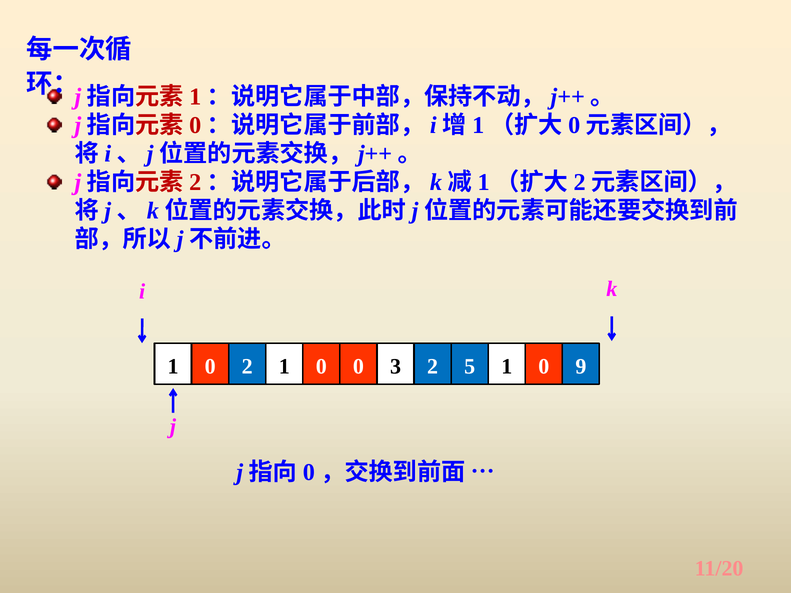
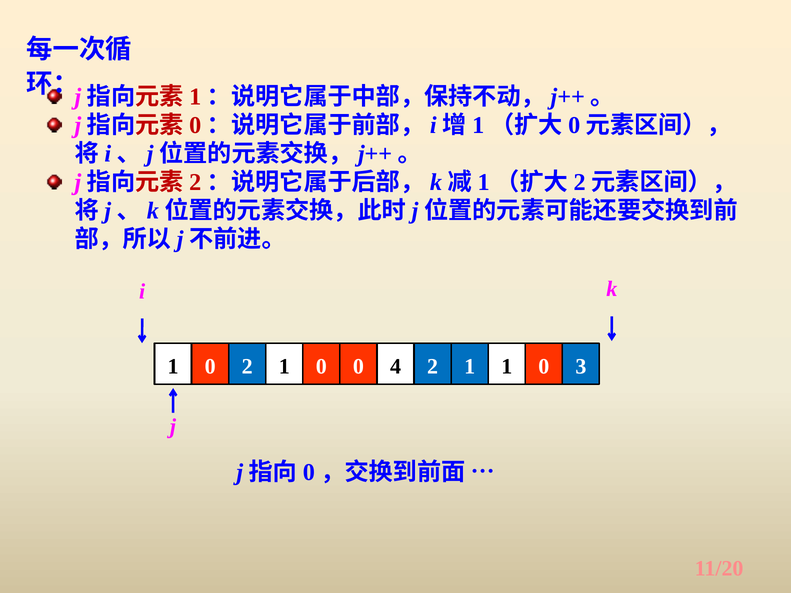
3: 3 -> 4
2 5: 5 -> 1
9: 9 -> 3
